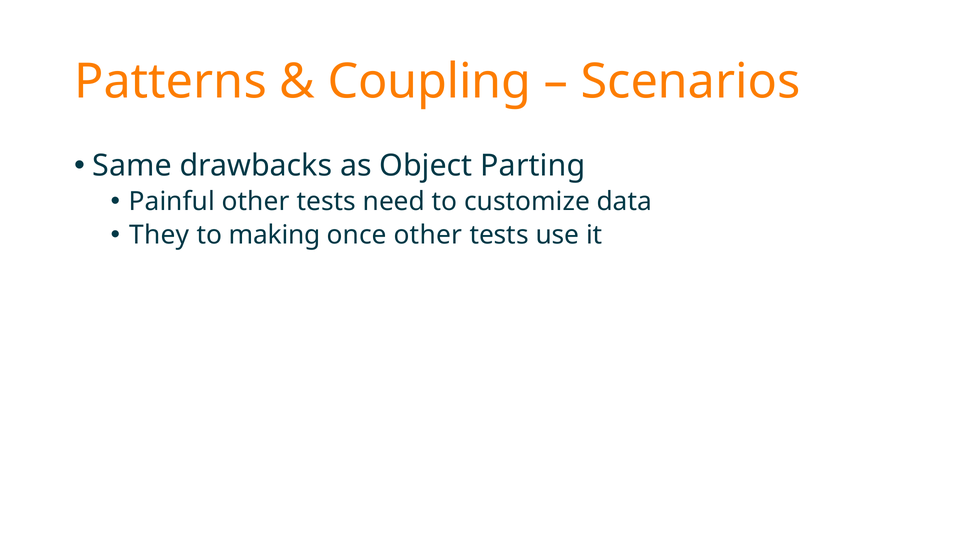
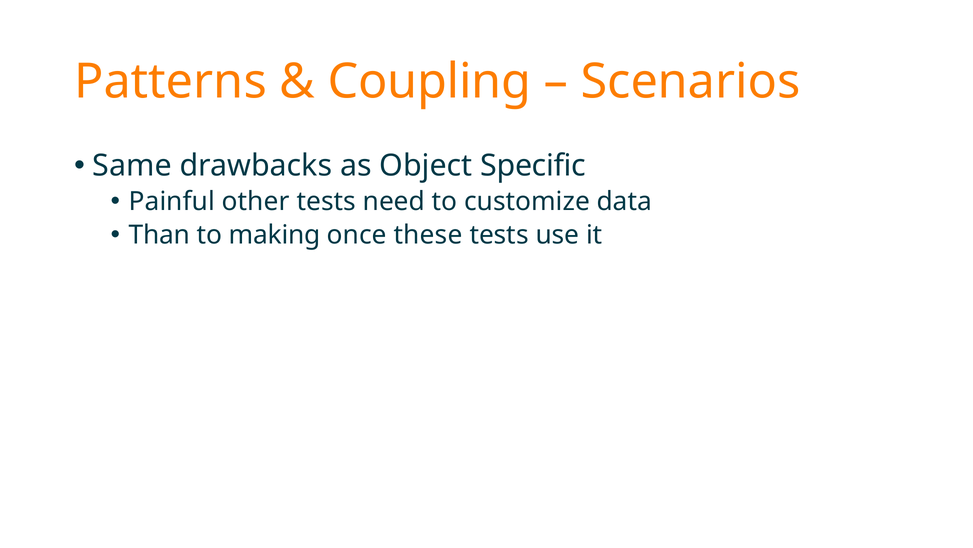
Parting: Parting -> Specific
They: They -> Than
once other: other -> these
